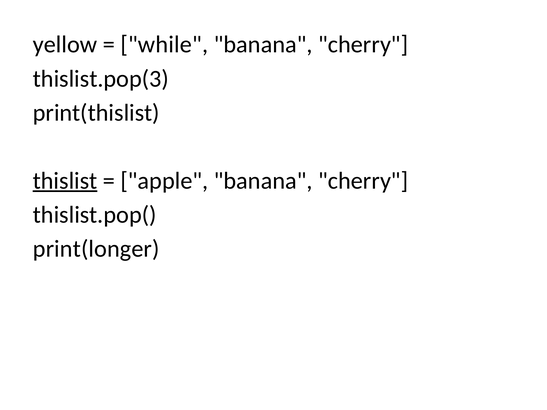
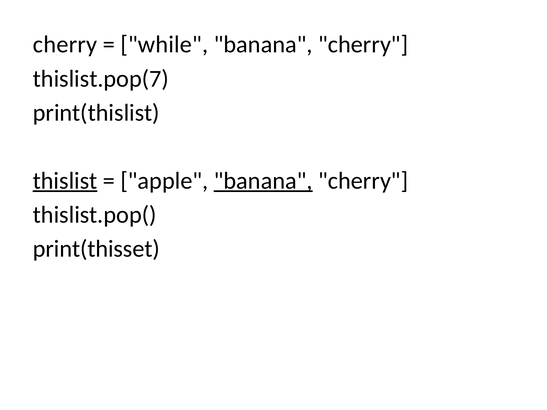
yellow at (65, 45): yellow -> cherry
thislist.pop(3: thislist.pop(3 -> thislist.pop(7
banana at (263, 181) underline: none -> present
print(longer: print(longer -> print(thisset
